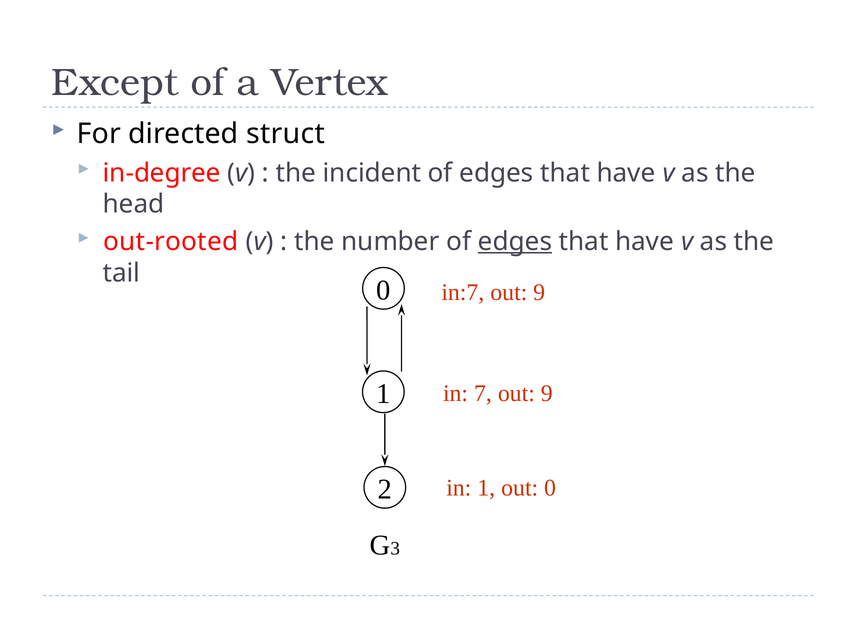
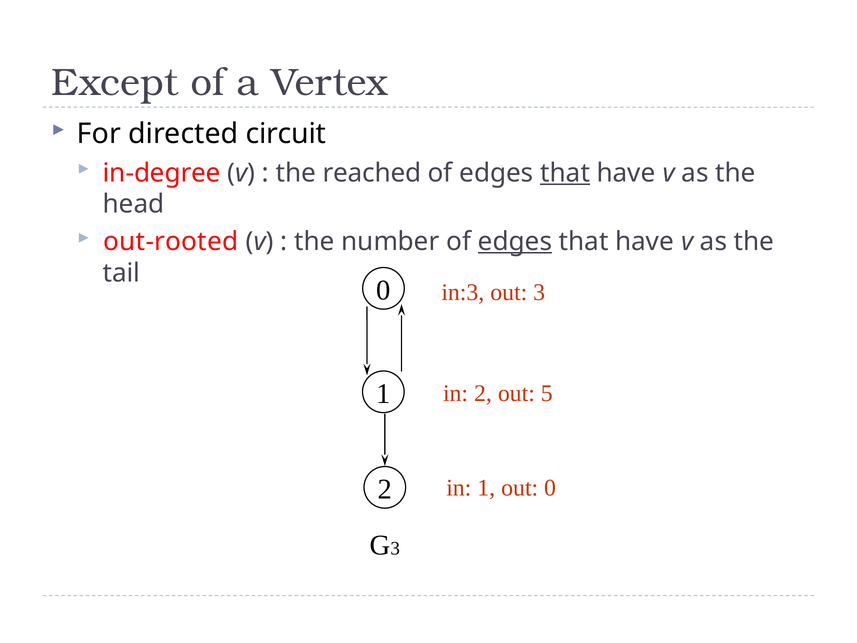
struct: struct -> circuit
incident: incident -> reached
that at (565, 173) underline: none -> present
in:7: in:7 -> in:3
9 at (539, 292): 9 -> 3
in 7: 7 -> 2
9 at (547, 393): 9 -> 5
